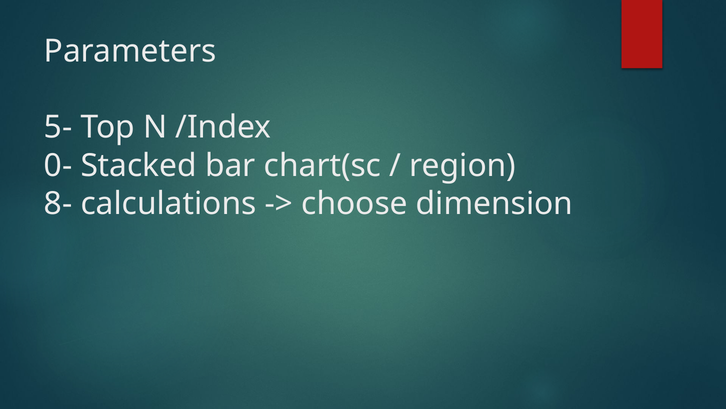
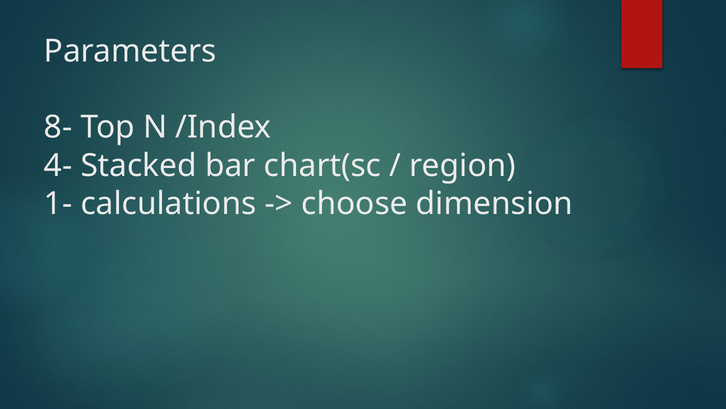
5-: 5- -> 8-
0-: 0- -> 4-
8-: 8- -> 1-
